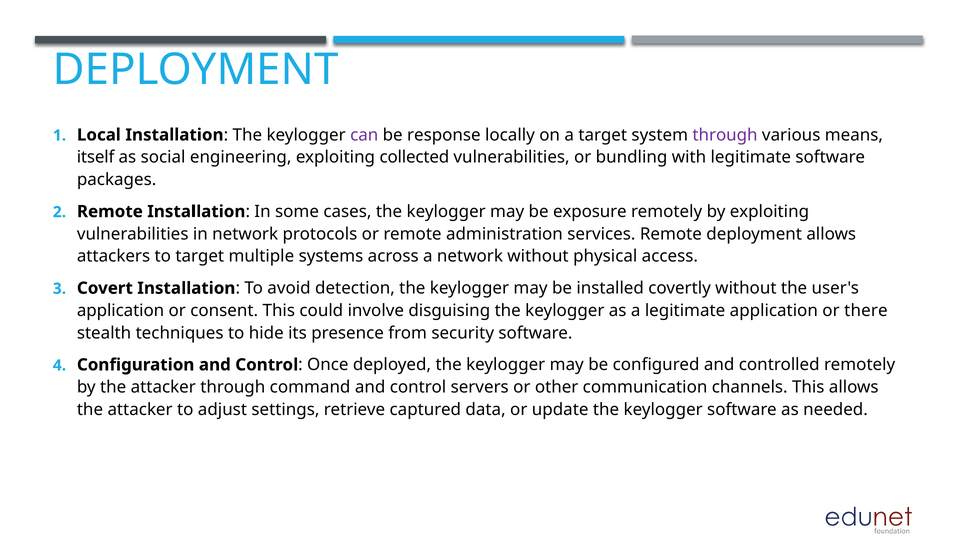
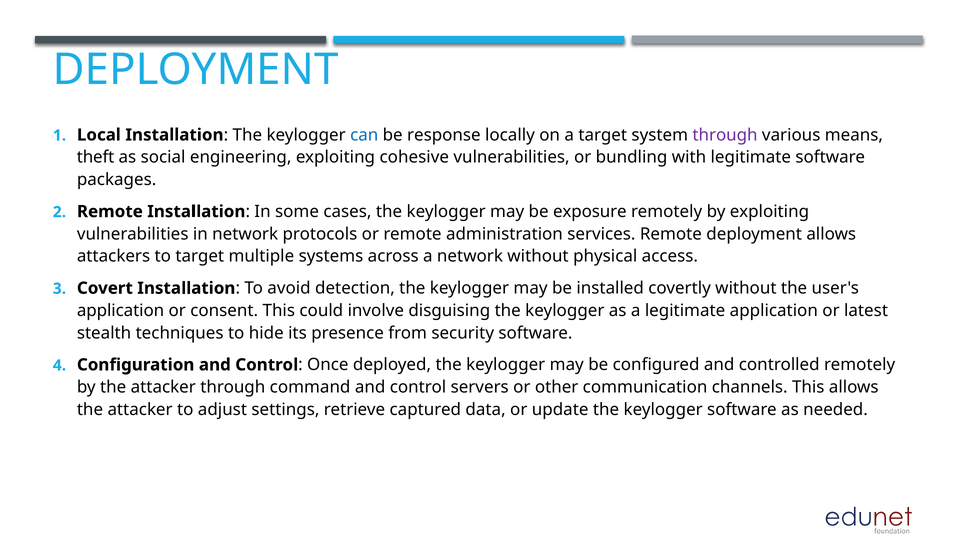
can colour: purple -> blue
itself: itself -> theft
collected: collected -> cohesive
there: there -> latest
